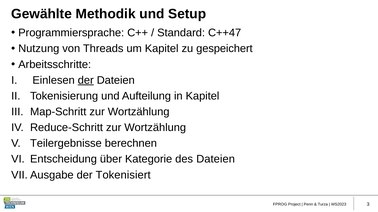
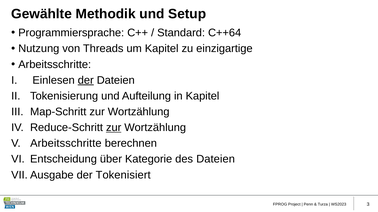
C++47: C++47 -> C++64
gespeichert: gespeichert -> einzigartige
zur at (114, 128) underline: none -> present
Teilergebnisse at (66, 144): Teilergebnisse -> Arbeitsschritte
